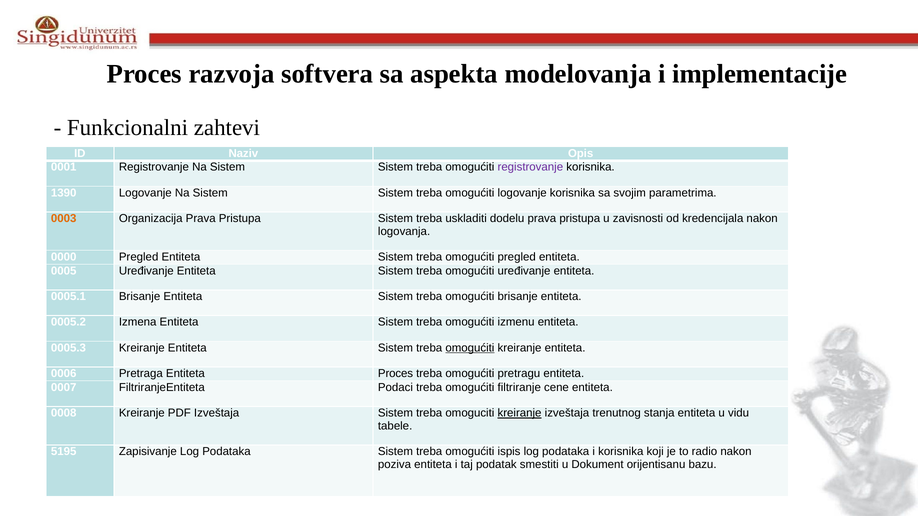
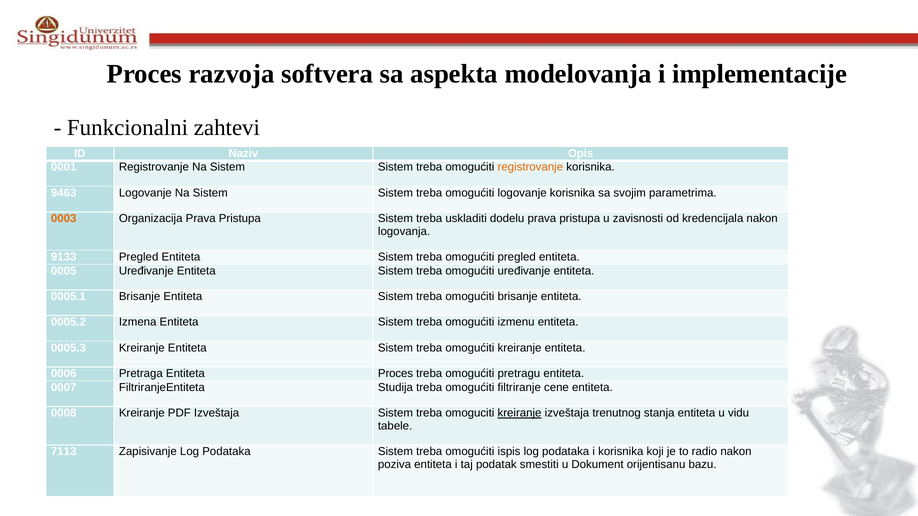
registrovanje at (530, 167) colour: purple -> orange
1390: 1390 -> 9463
0000: 0000 -> 9133
omogućiti at (470, 348) underline: present -> none
Podaci: Podaci -> Studija
5195: 5195 -> 7113
